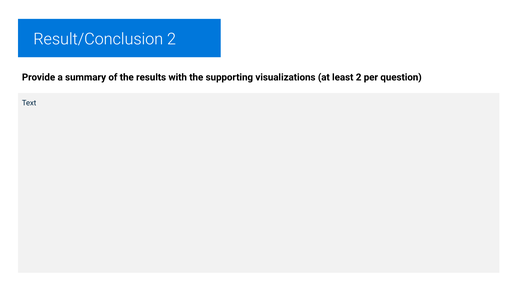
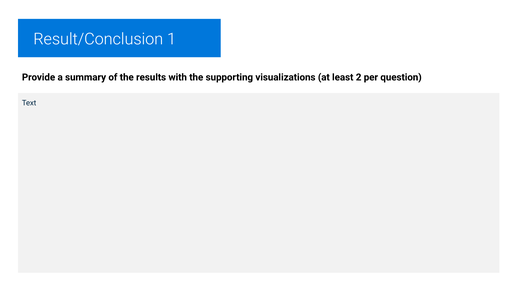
Result/Conclusion 2: 2 -> 1
